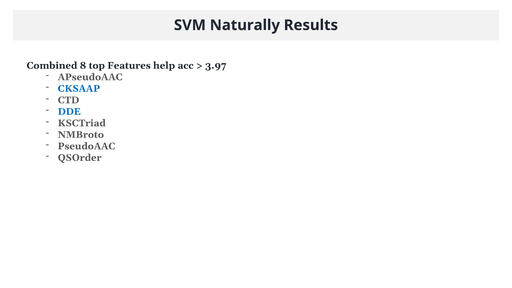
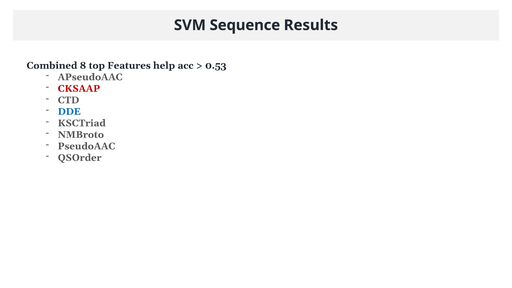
Naturally: Naturally -> Sequence
3.97: 3.97 -> 0.53
CKSAAP colour: blue -> red
